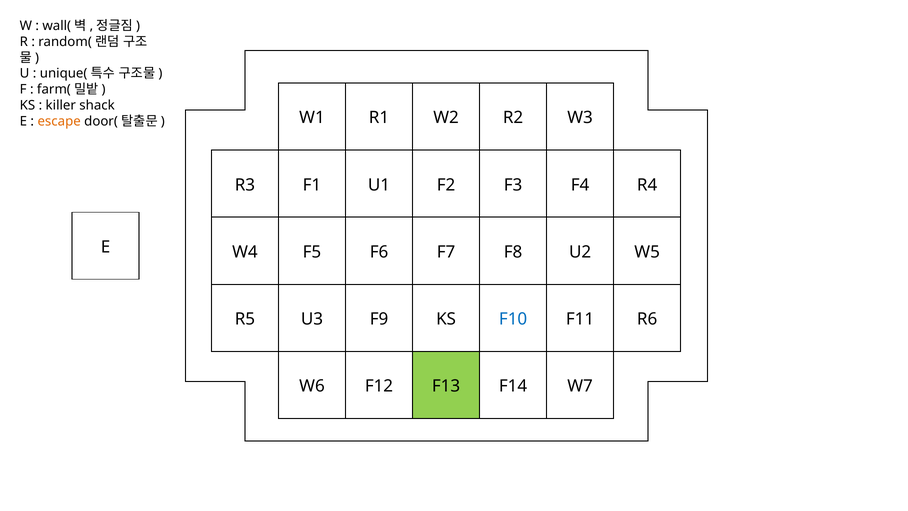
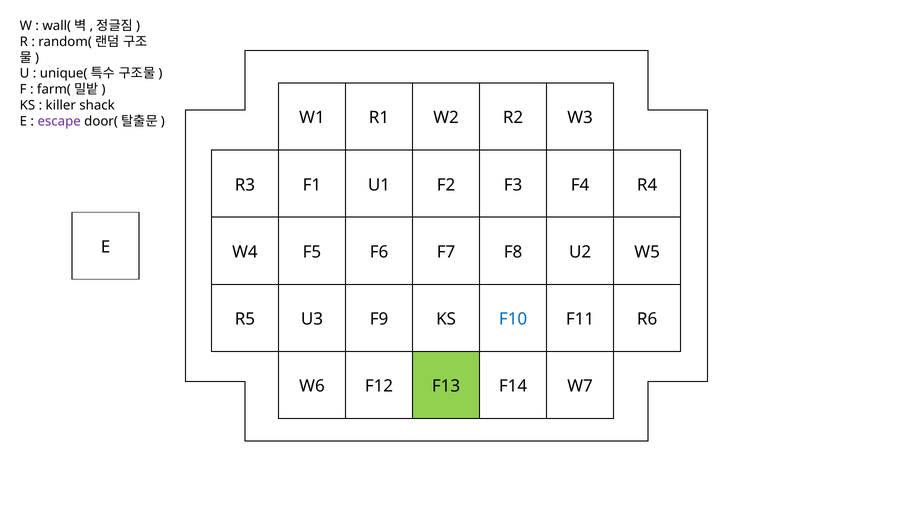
escape colour: orange -> purple
